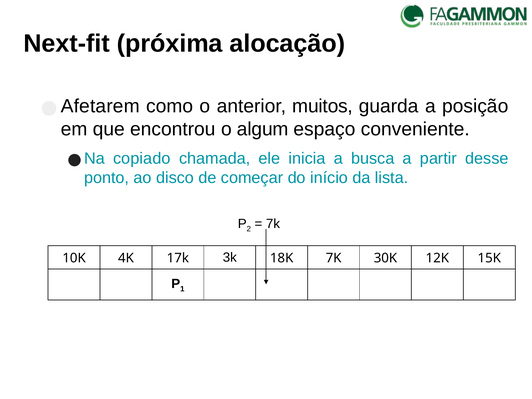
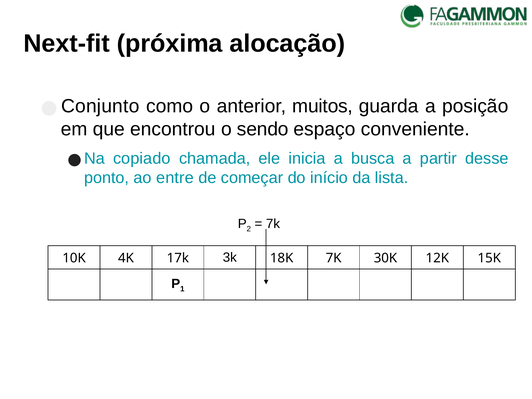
Afetarem: Afetarem -> Conjunto
algum: algum -> sendo
disco: disco -> entre
